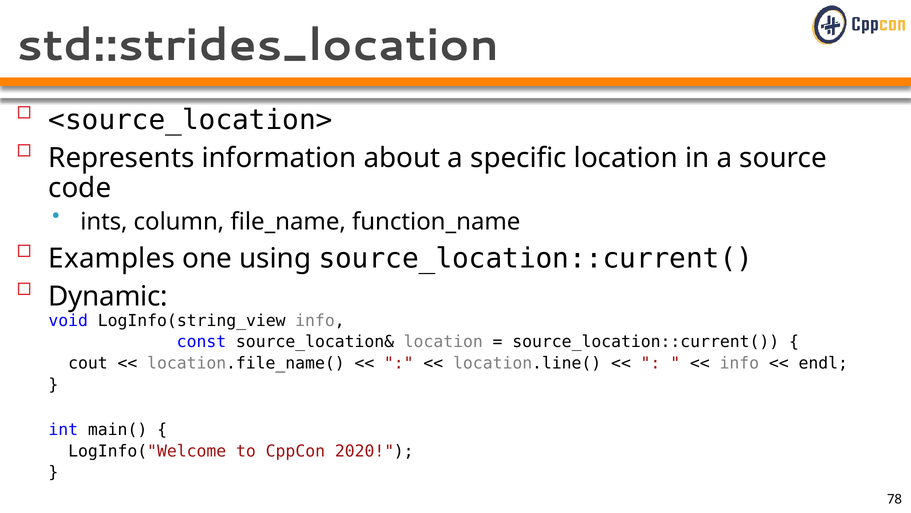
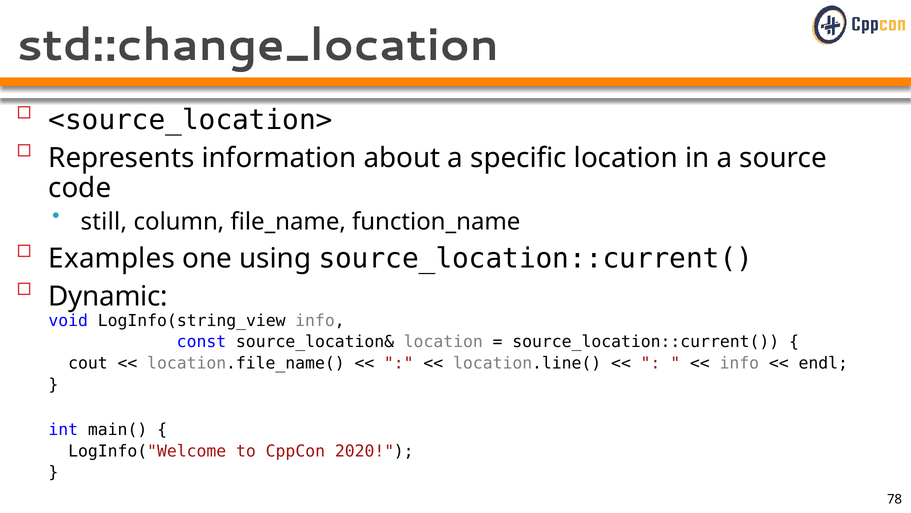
std::strides_location: std::strides_location -> std::change_location
ints: ints -> still
